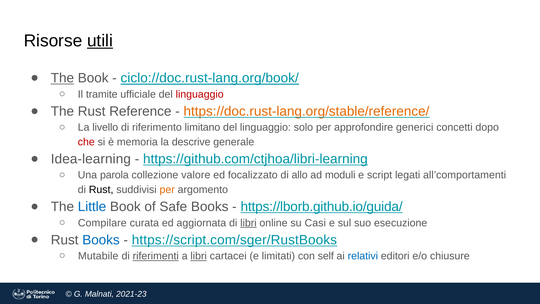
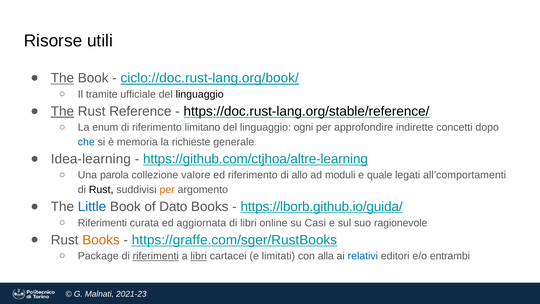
utili underline: present -> none
linguaggio at (200, 94) colour: red -> black
The at (62, 111) underline: none -> present
https://doc.rust-lang.org/stable/reference/ colour: orange -> black
livello: livello -> enum
solo: solo -> ogni
generici: generici -> indirette
che colour: red -> blue
descrive: descrive -> richieste
https://github.com/ctjhoa/libri-learning: https://github.com/ctjhoa/libri-learning -> https://github.com/ctjhoa/altre-learning
ed focalizzato: focalizzato -> riferimento
script: script -> quale
Safe: Safe -> Dato
Compilare at (102, 223): Compilare -> Riferimenti
libri at (248, 223) underline: present -> none
esecuzione: esecuzione -> ragionevole
Books at (101, 240) colour: blue -> orange
https://script.com/sger/RustBooks: https://script.com/sger/RustBooks -> https://graffe.com/sger/RustBooks
Mutabile: Mutabile -> Package
self: self -> alla
chiusure: chiusure -> entrambi
